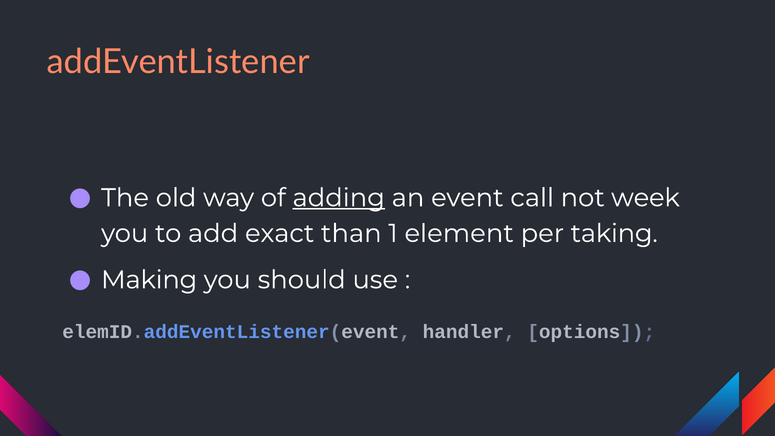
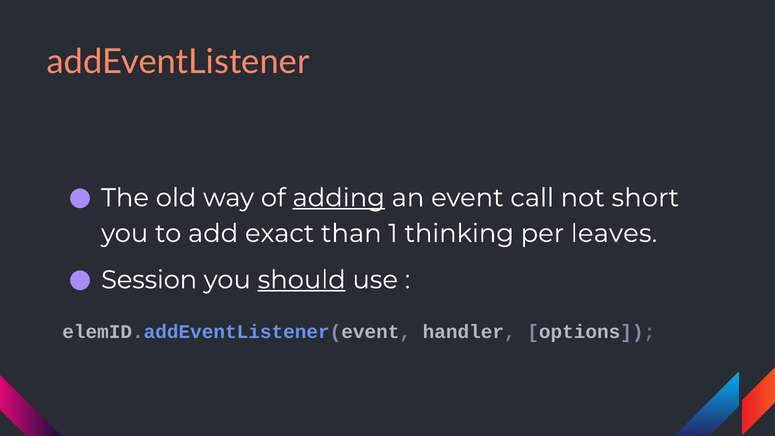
week: week -> short
element: element -> thinking
taking: taking -> leaves
Making: Making -> Session
should underline: none -> present
